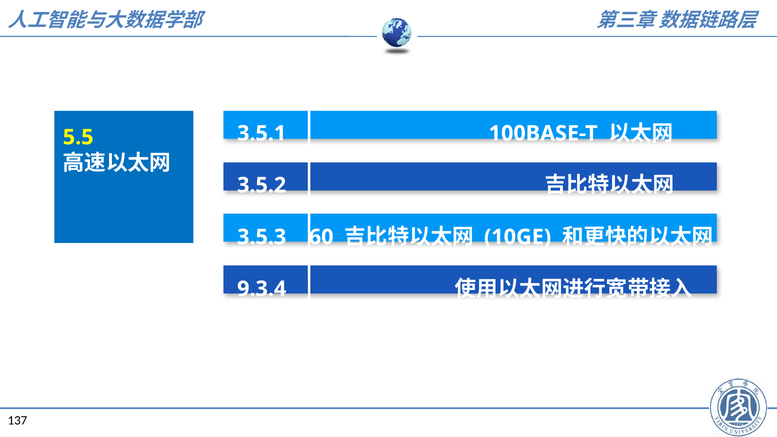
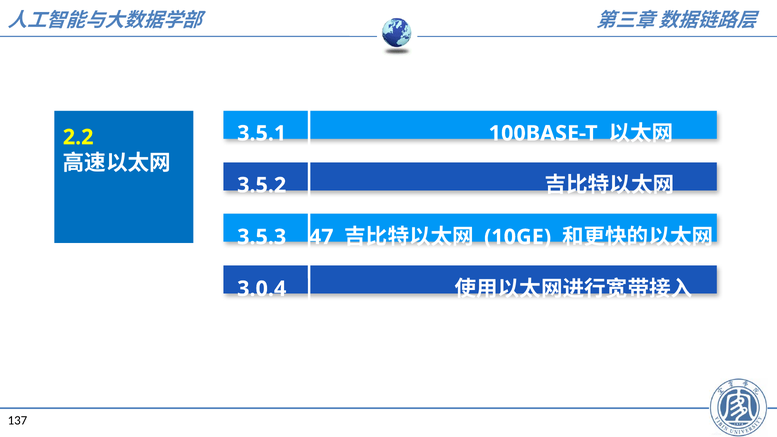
5.5: 5.5 -> 2.2
60: 60 -> 47
9.3.4: 9.3.4 -> 3.0.4
